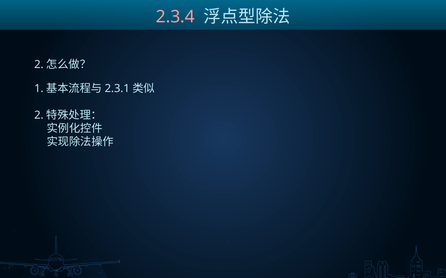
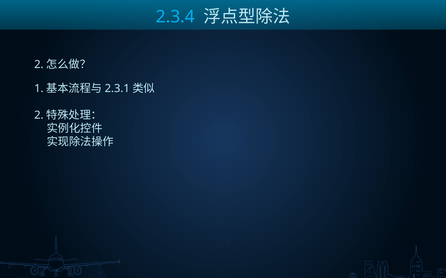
2.3.4 colour: pink -> light blue
